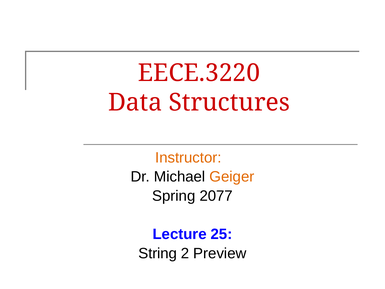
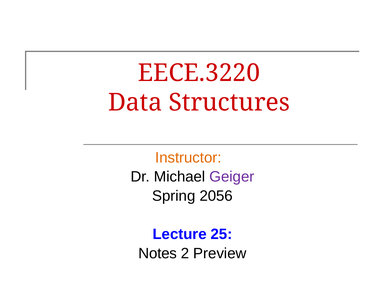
Geiger colour: orange -> purple
2077: 2077 -> 2056
String: String -> Notes
